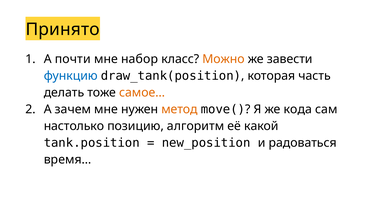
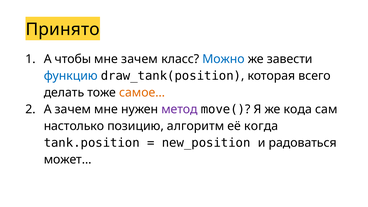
почти: почти -> чтобы
мне набор: набор -> зачем
Можно colour: orange -> blue
часть: часть -> всего
метод colour: orange -> purple
какой: какой -> когда
время…: время… -> может…
